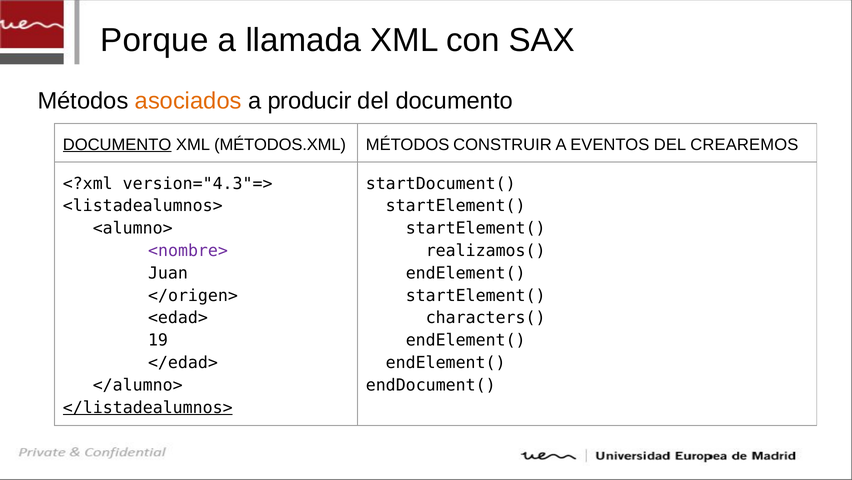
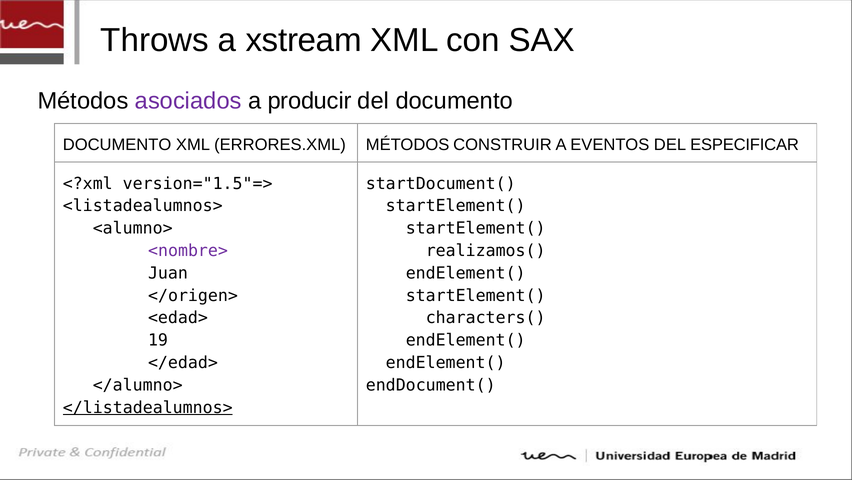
Porque: Porque -> Throws
llamada: llamada -> xstream
asociados colour: orange -> purple
DOCUMENTO at (117, 144) underline: present -> none
MÉTODOS.XML: MÉTODOS.XML -> ERRORES.XML
CREAREMOS: CREAREMOS -> ESPECIFICAR
version="4.3"=>: version="4.3"=> -> version="1.5"=>
